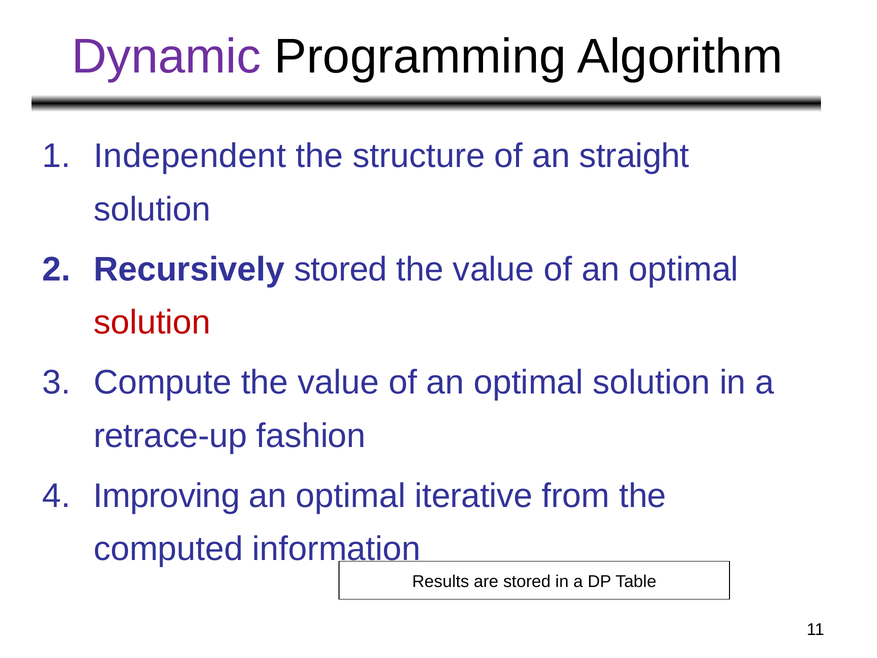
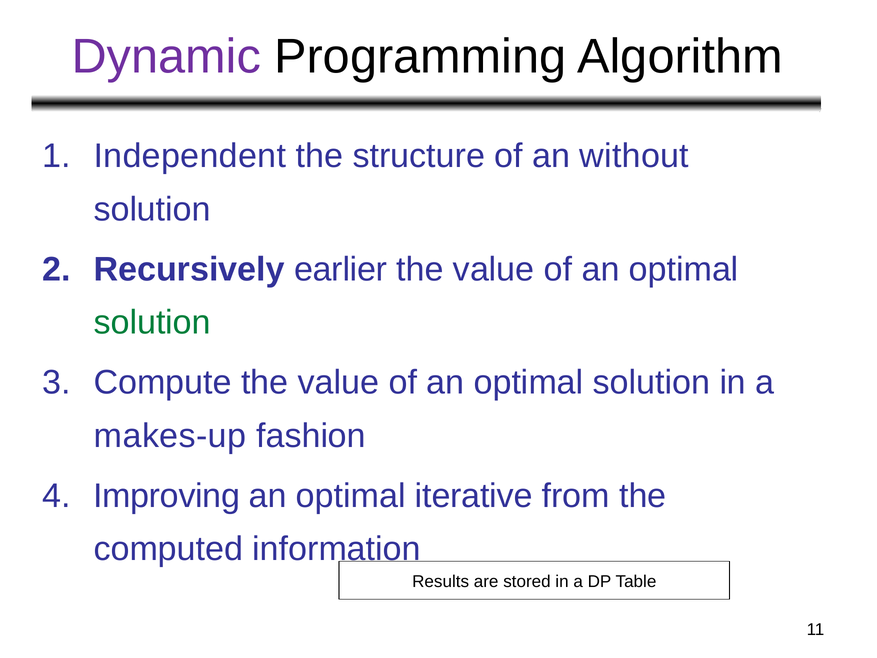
straight: straight -> without
Recursively stored: stored -> earlier
solution at (152, 322) colour: red -> green
retrace-up: retrace-up -> makes-up
